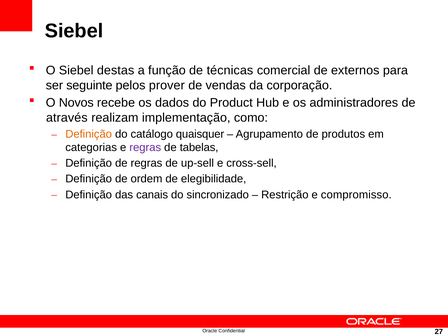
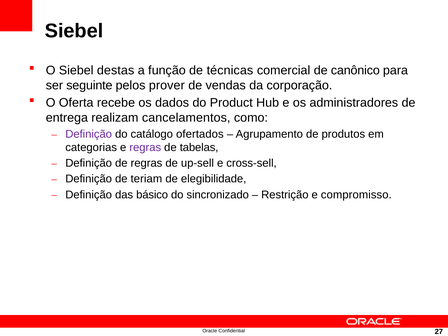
externos: externos -> canônico
Novos: Novos -> Oferta
através: através -> entrega
implementação: implementação -> cancelamentos
Definição at (89, 134) colour: orange -> purple
quaisquer: quaisquer -> ofertados
ordem: ordem -> teriam
canais: canais -> básico
